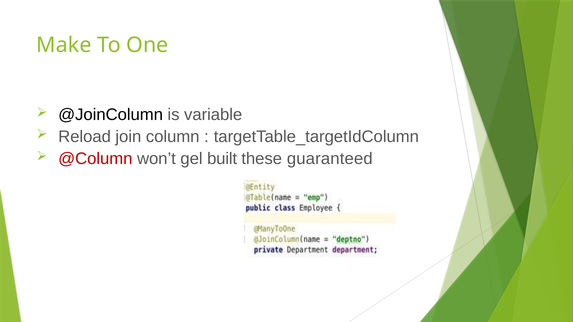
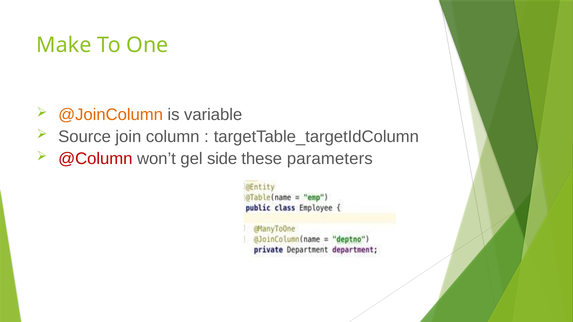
@JoinColumn colour: black -> orange
Reload: Reload -> Source
built: built -> side
guaranteed: guaranteed -> parameters
